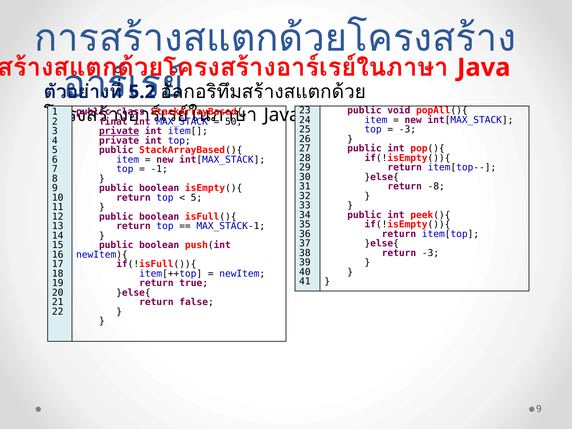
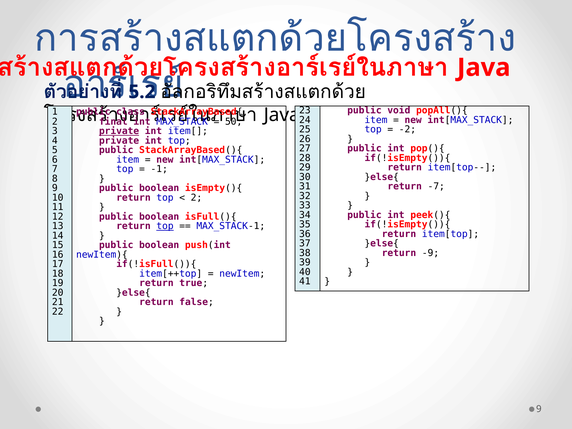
-3 at (407, 129): -3 -> -2
-8: -8 -> -7
5 at (196, 198): 5 -> 2
top at (165, 226) underline: none -> present
return -3: -3 -> -9
